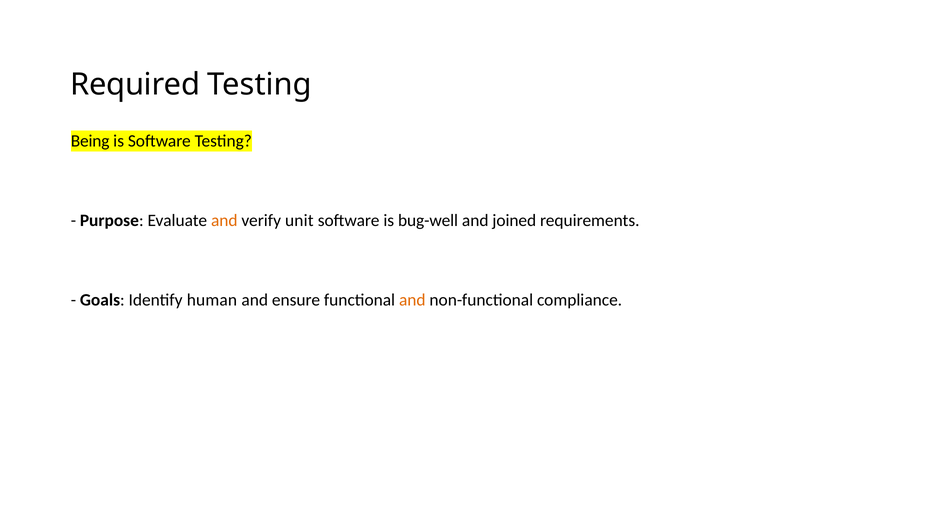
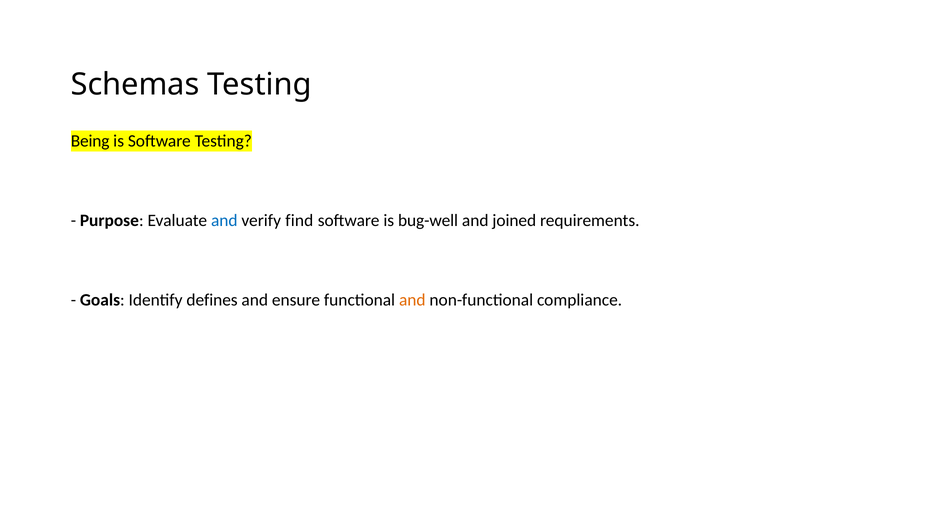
Required: Required -> Schemas
and at (224, 221) colour: orange -> blue
unit: unit -> find
human: human -> defines
